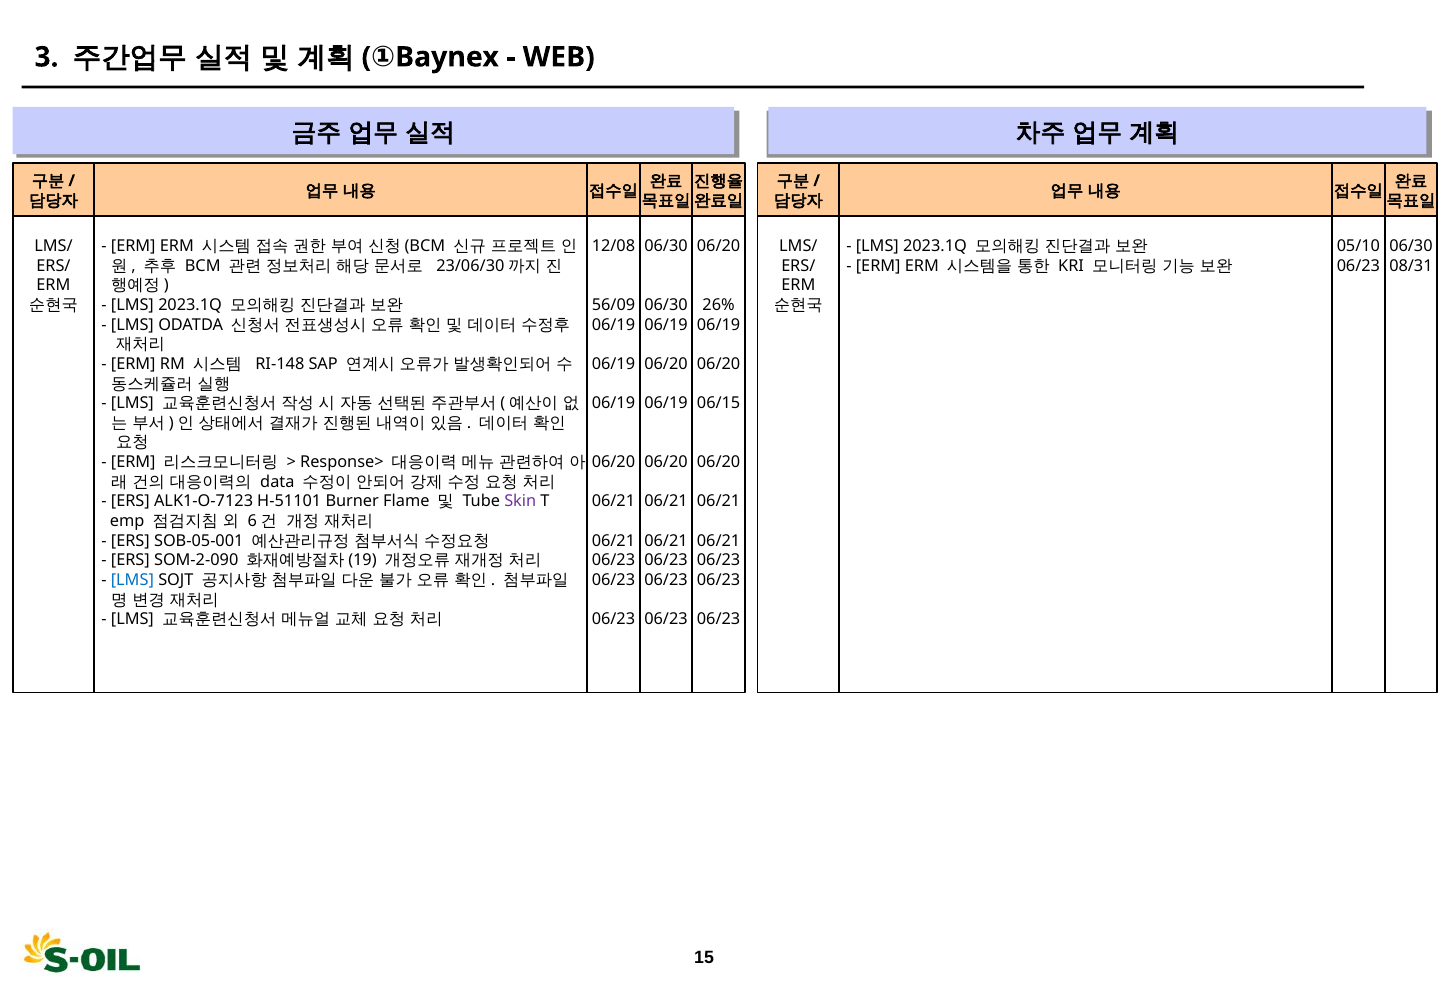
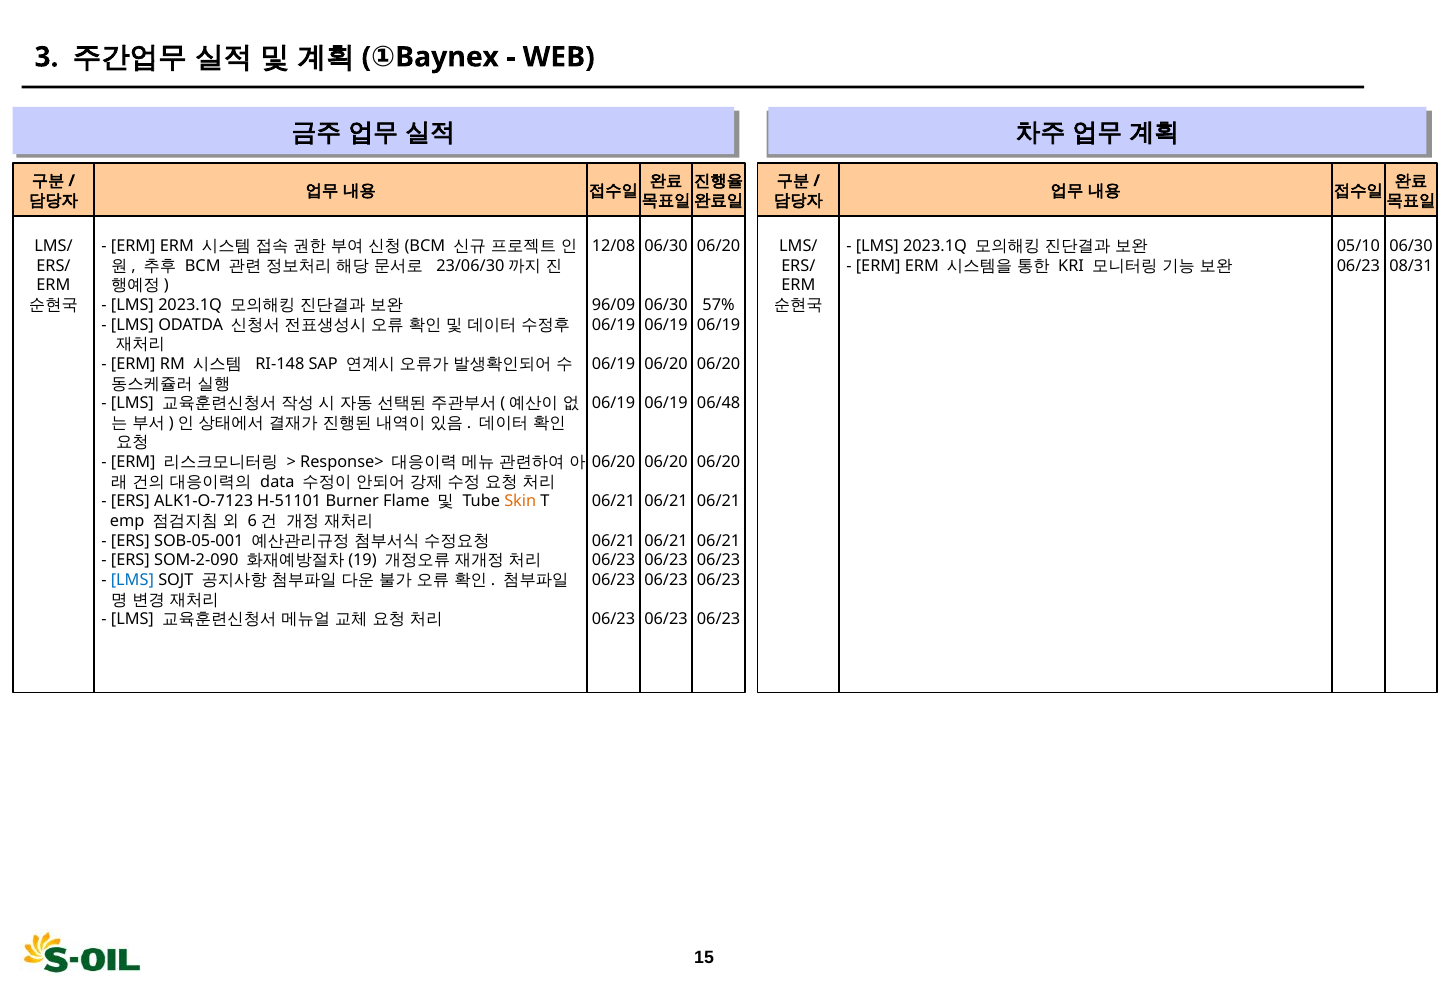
56/09: 56/09 -> 96/09
26%: 26% -> 57%
06/15: 06/15 -> 06/48
Skin colour: purple -> orange
